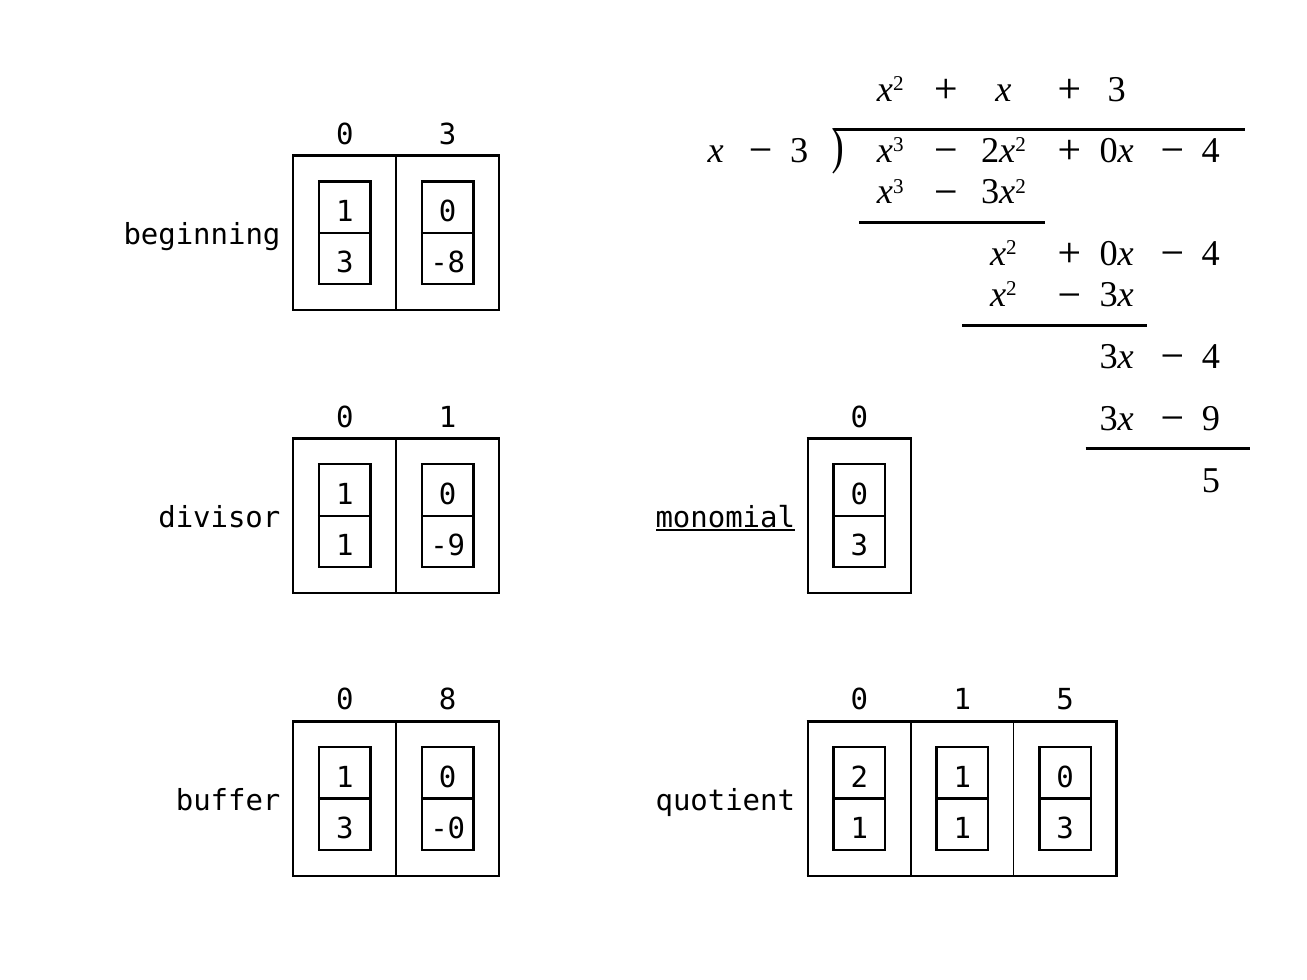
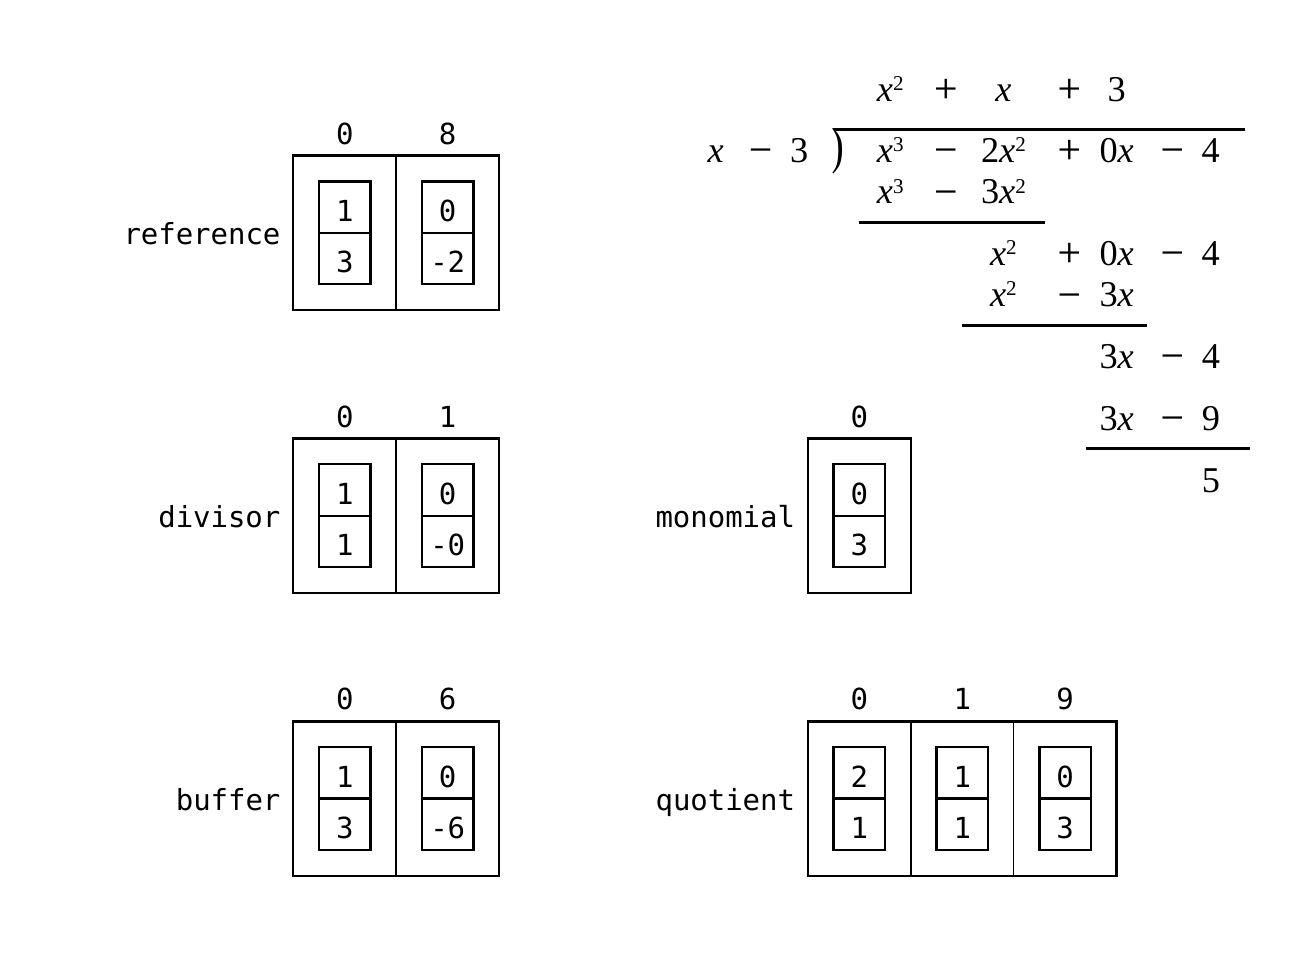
3 at (448, 135): 3 -> 8
beginning: beginning -> reference
-8: -8 -> -2
monomial underline: present -> none
-9: -9 -> -0
8: 8 -> 6
1 5: 5 -> 9
-0: -0 -> -6
